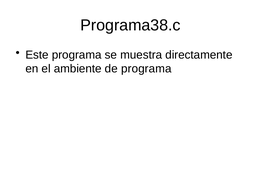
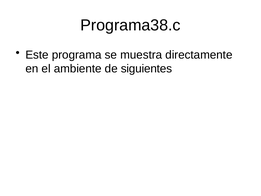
de programa: programa -> siguientes
